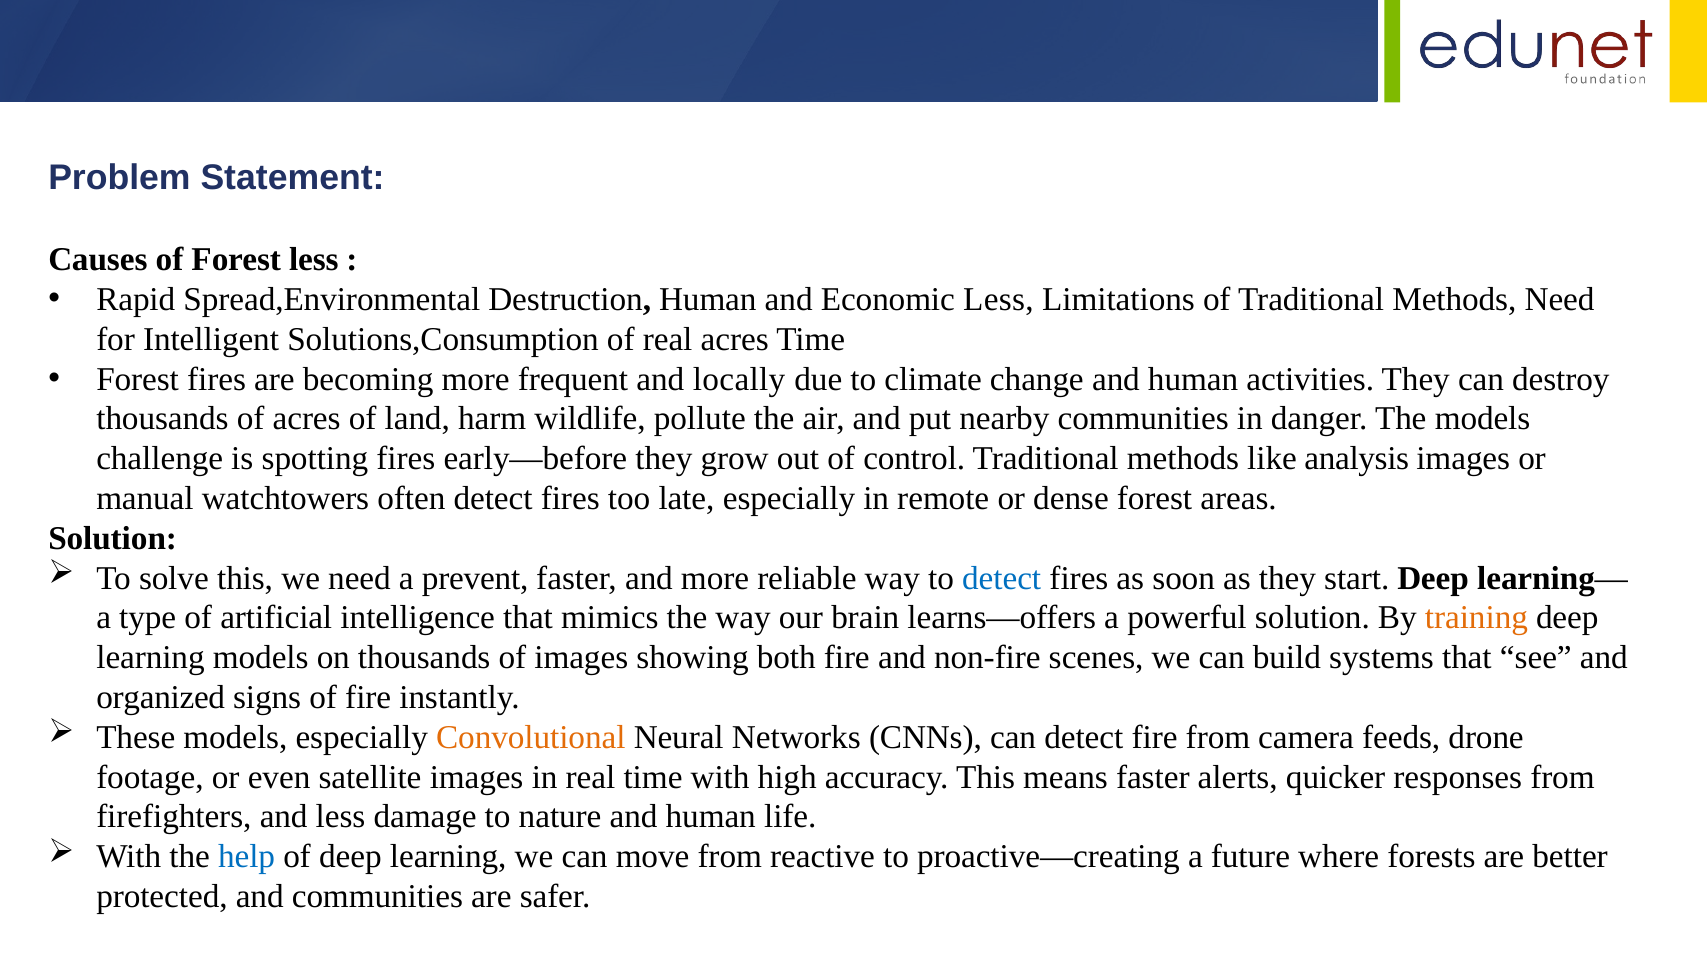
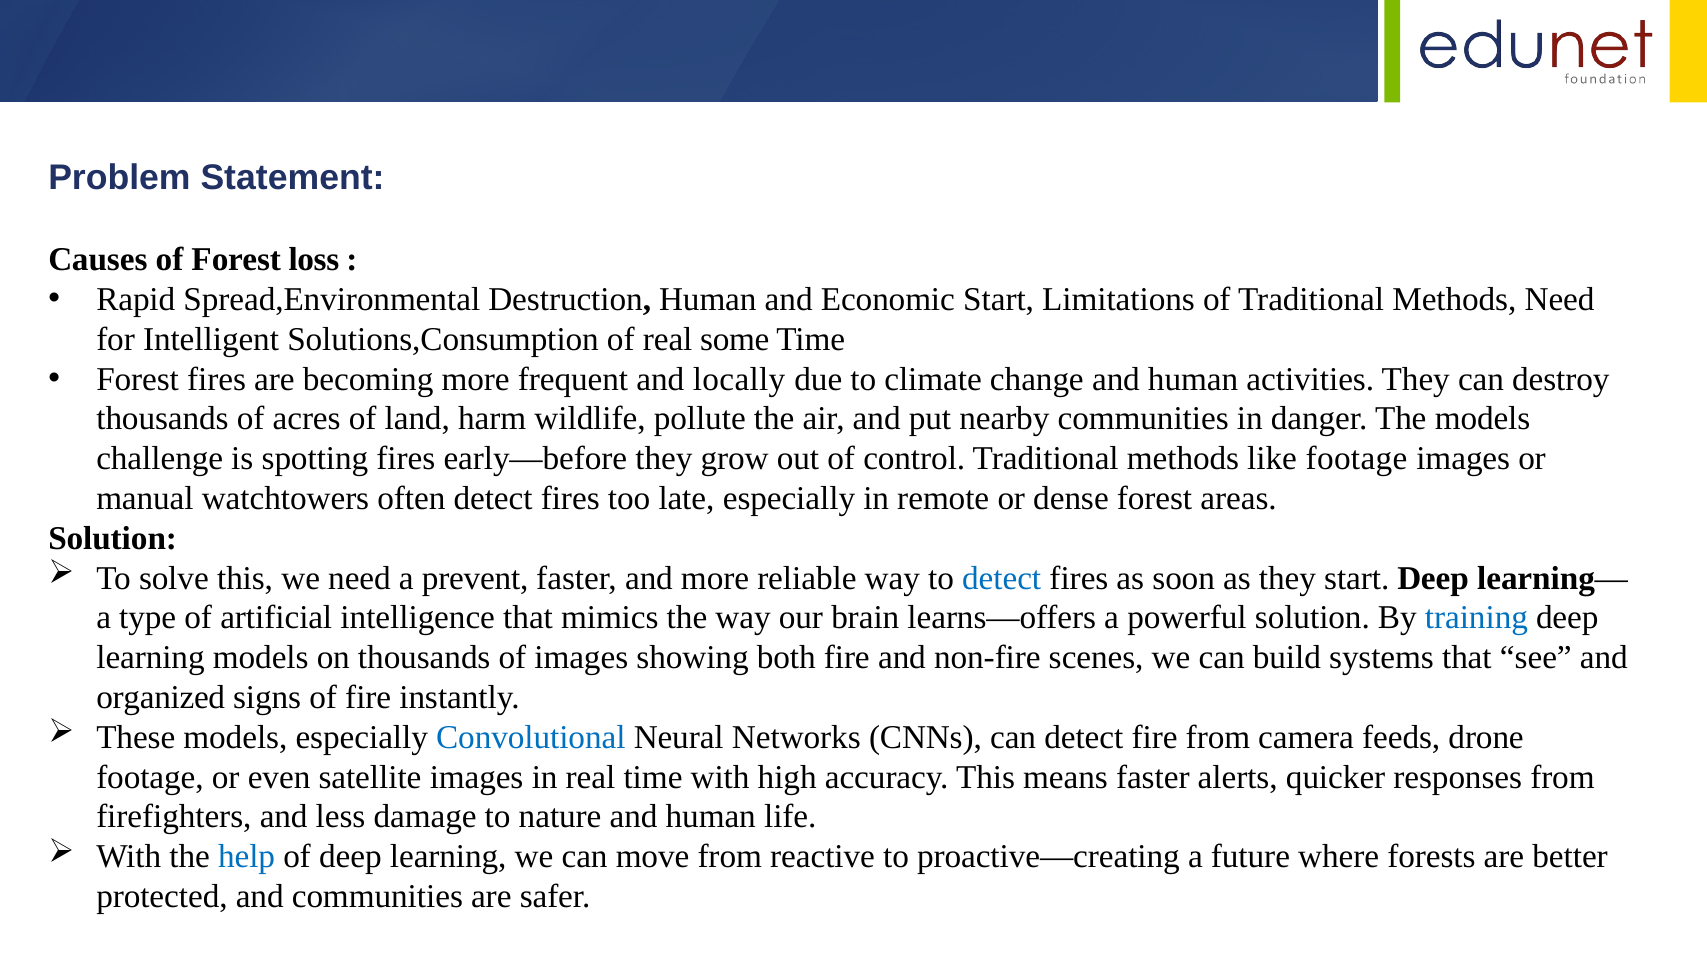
Forest less: less -> loss
Economic Less: Less -> Start
real acres: acres -> some
like analysis: analysis -> footage
training colour: orange -> blue
Convolutional colour: orange -> blue
